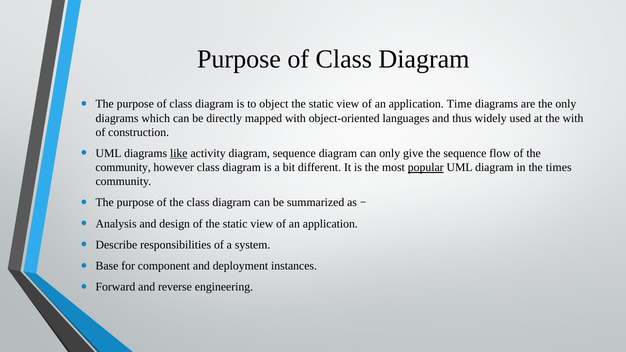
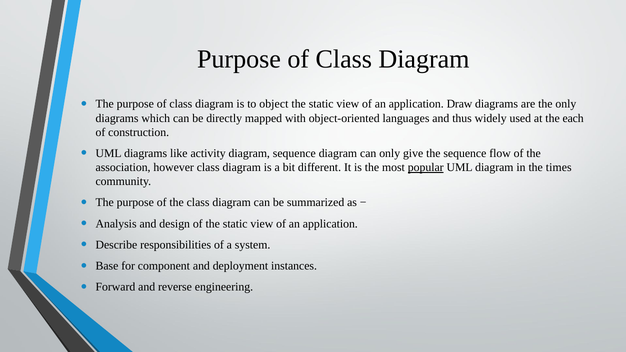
Time: Time -> Draw
the with: with -> each
like underline: present -> none
community at (123, 167): community -> association
